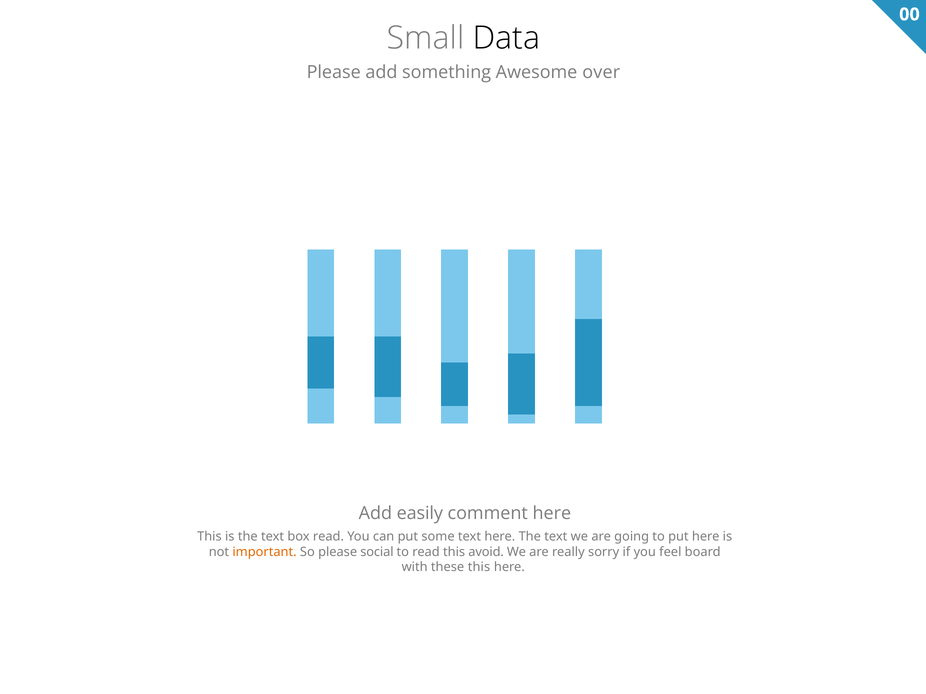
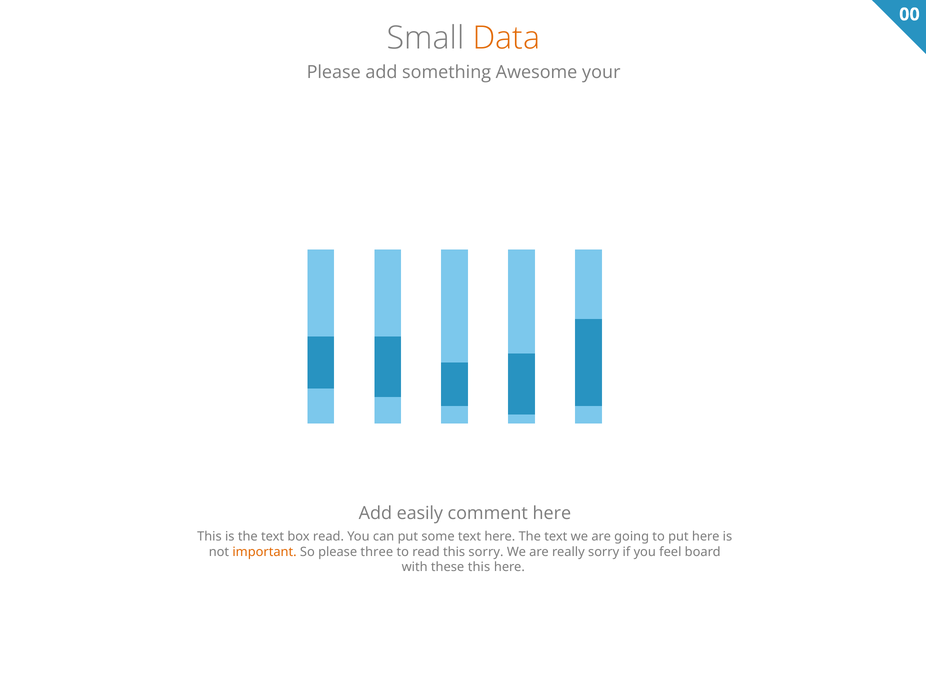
Data colour: black -> orange
over: over -> your
social: social -> three
this avoid: avoid -> sorry
